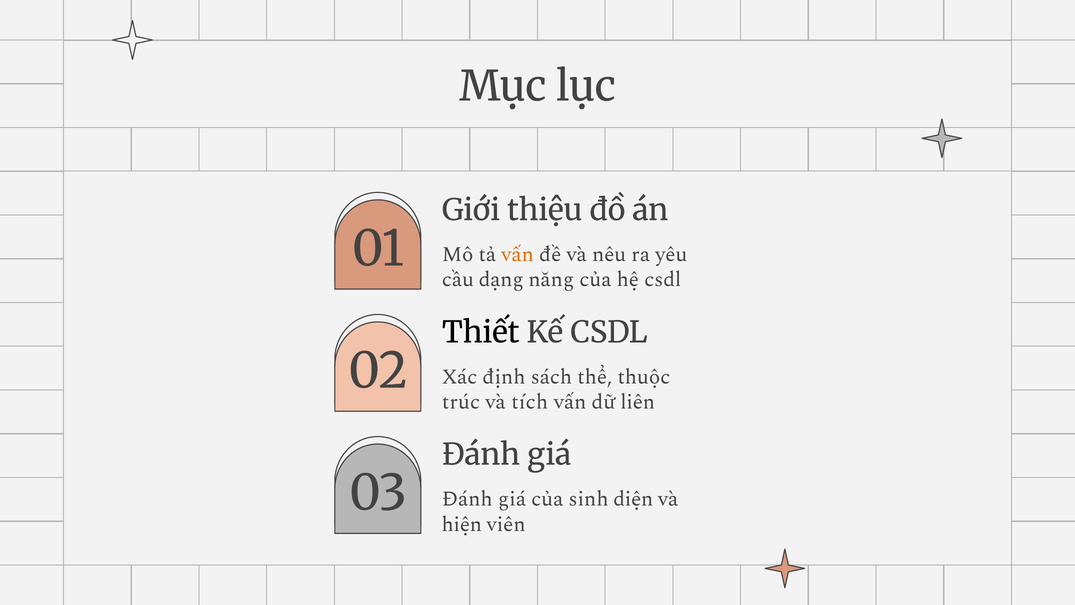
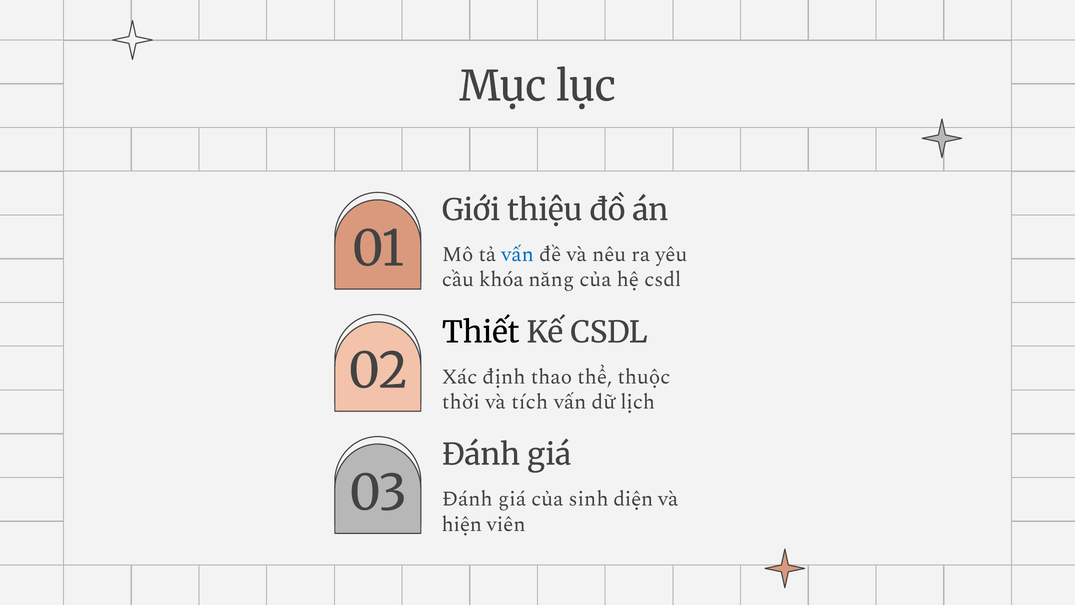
vấn at (518, 254) colour: orange -> blue
dạng: dạng -> khóa
sách: sách -> thao
trúc: trúc -> thời
liên: liên -> lịch
